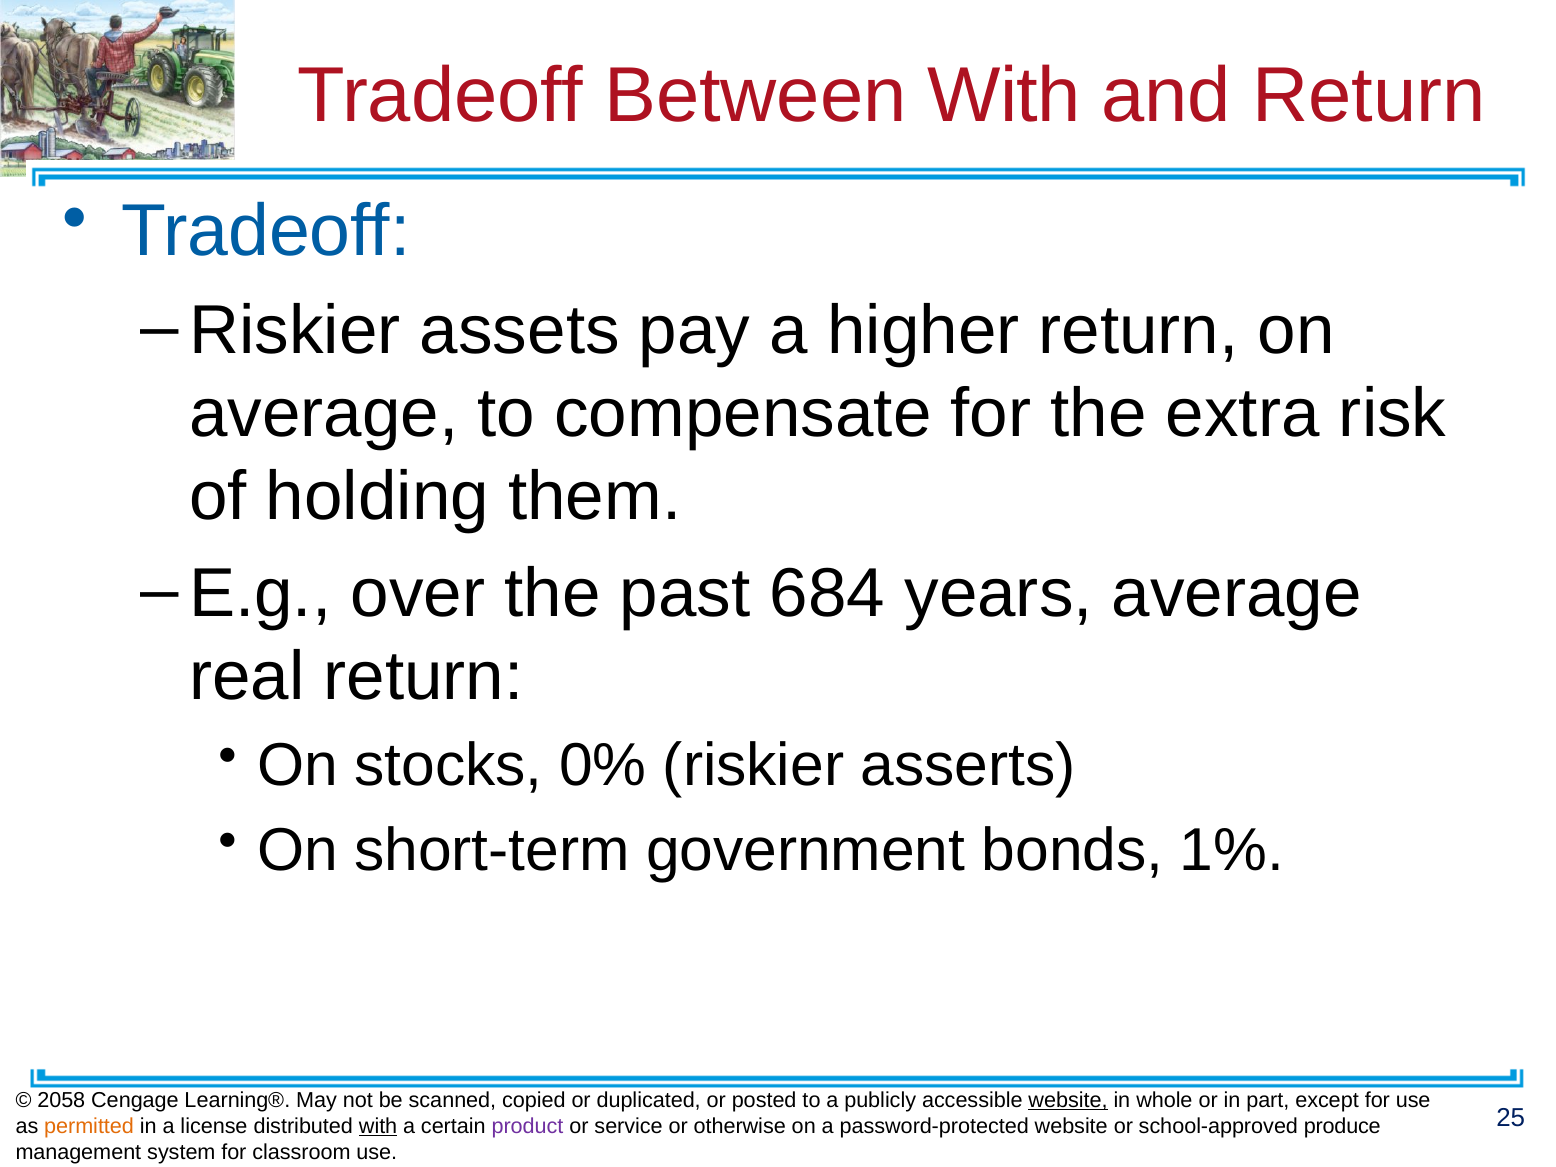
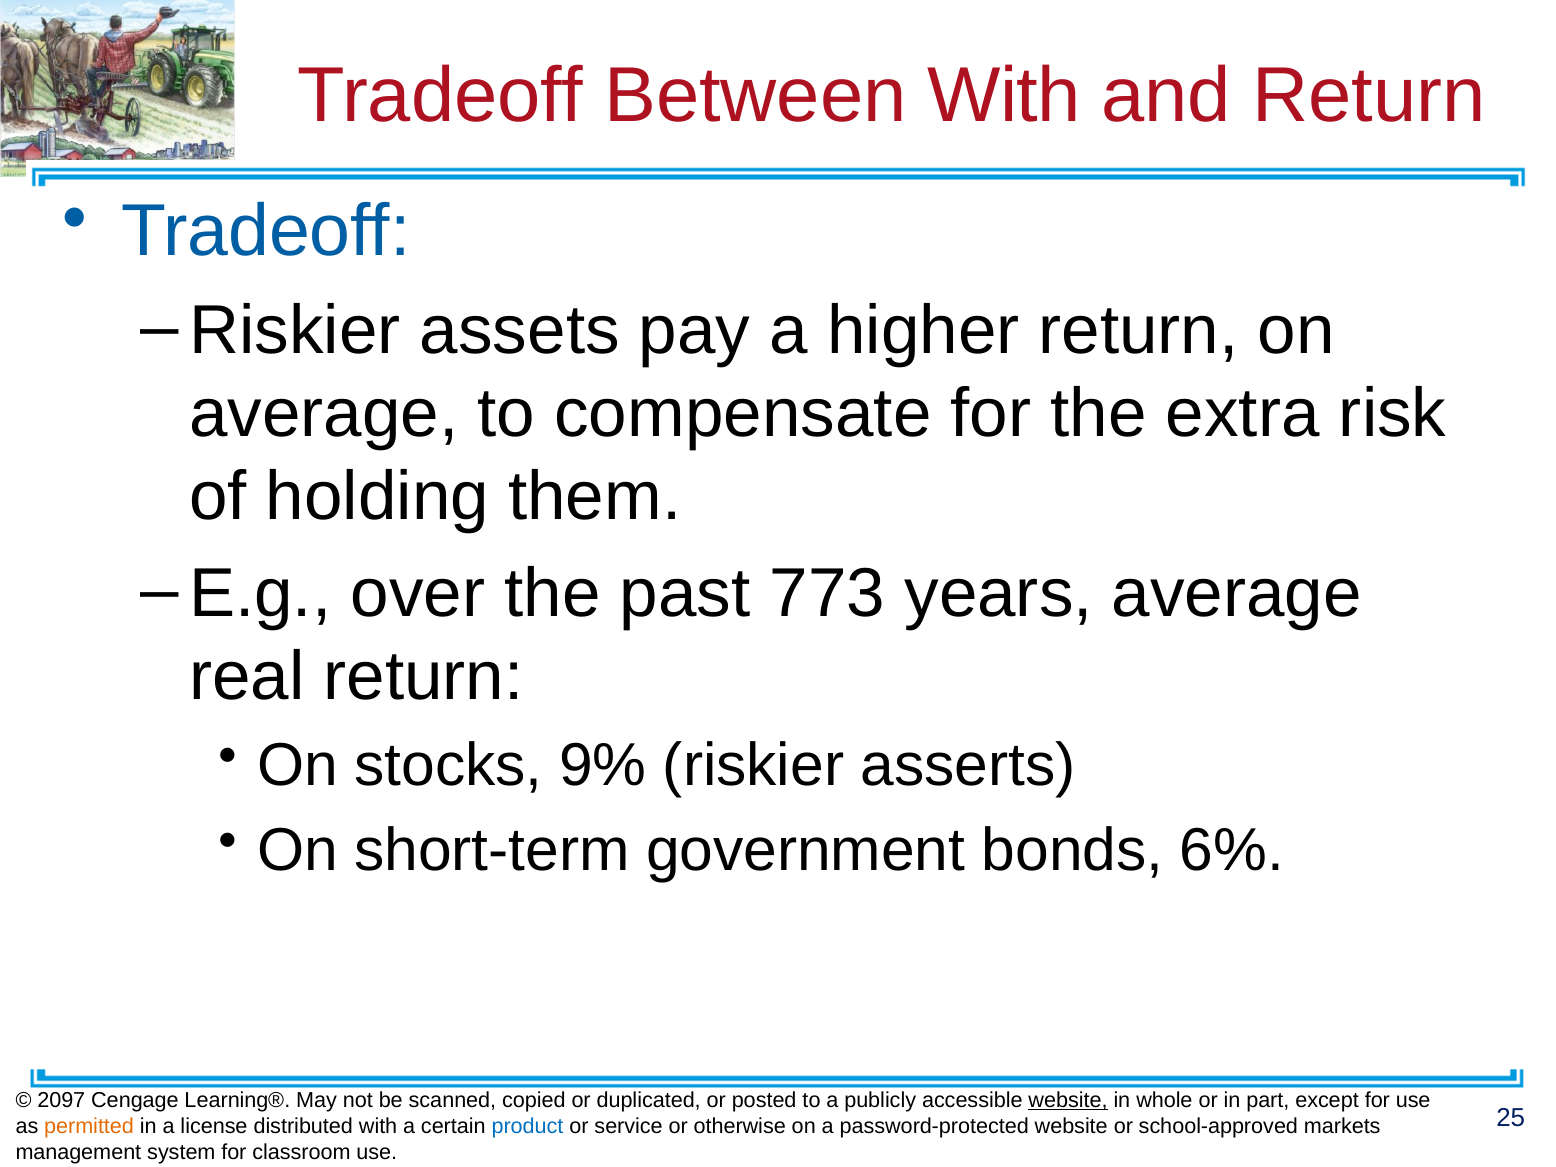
684: 684 -> 773
0%: 0% -> 9%
1%: 1% -> 6%
2058: 2058 -> 2097
with at (378, 1126) underline: present -> none
product colour: purple -> blue
produce: produce -> markets
